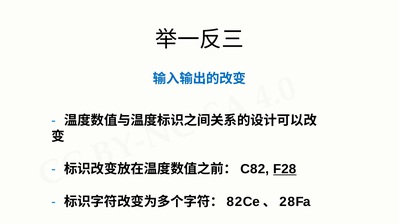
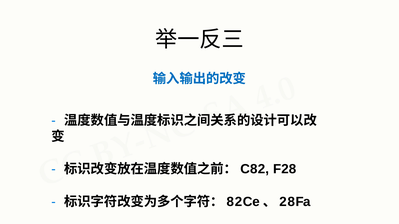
F28 underline: present -> none
